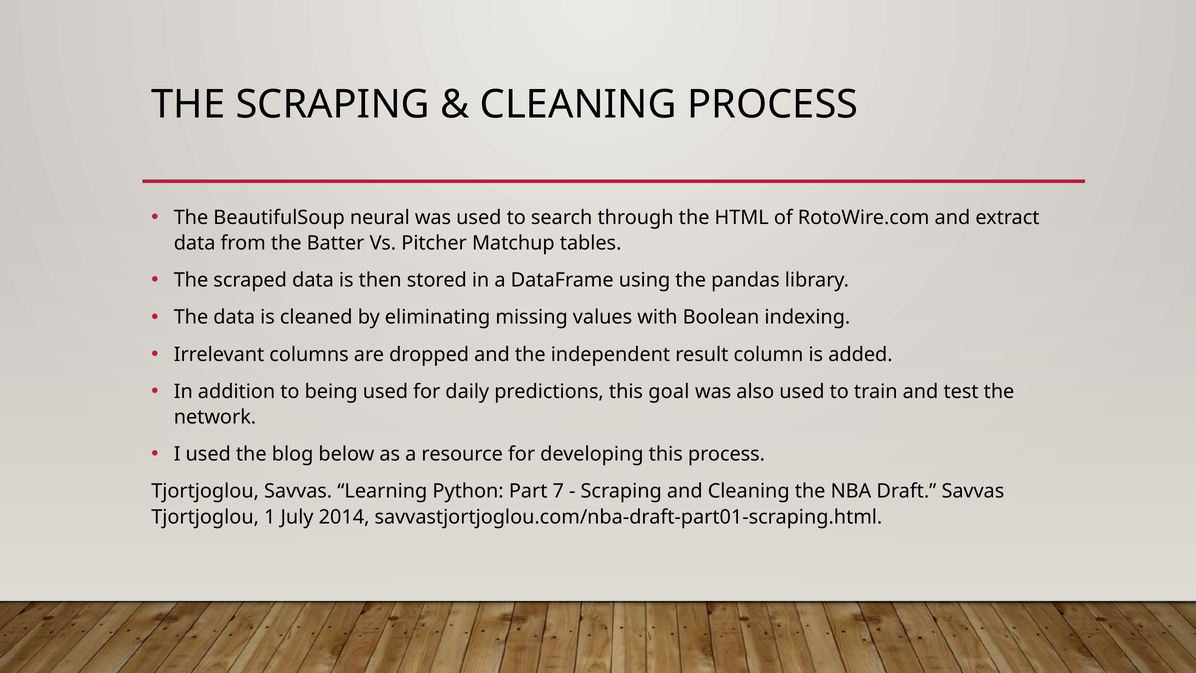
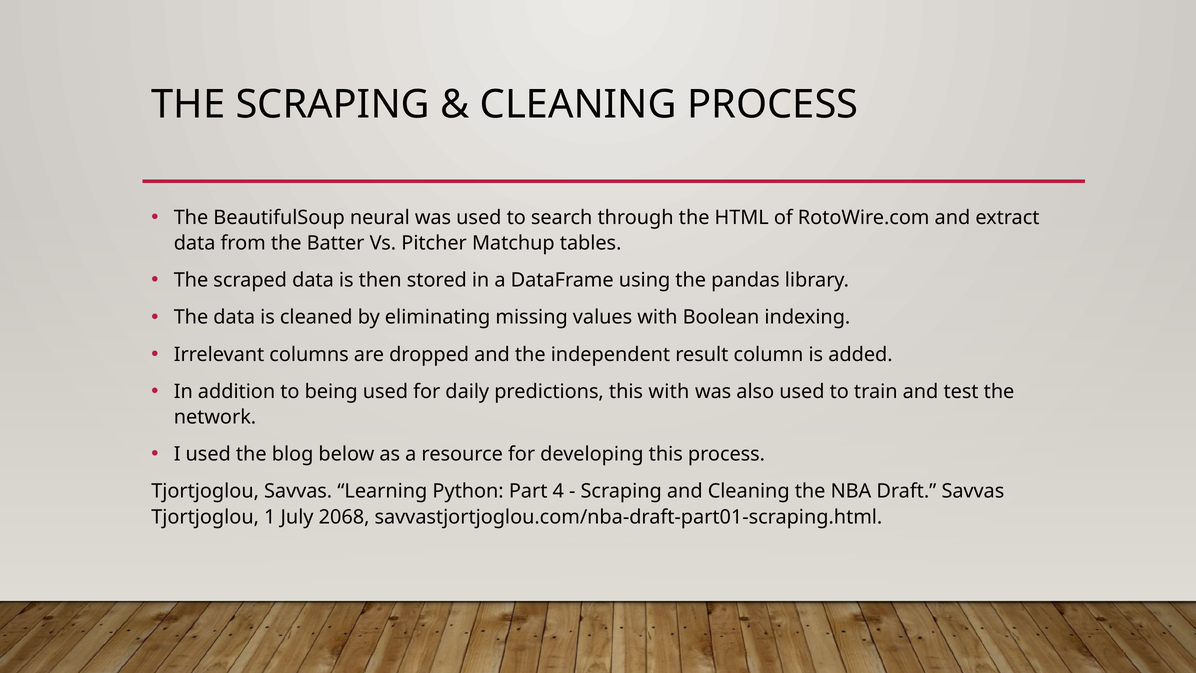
this goal: goal -> with
7: 7 -> 4
2014: 2014 -> 2068
